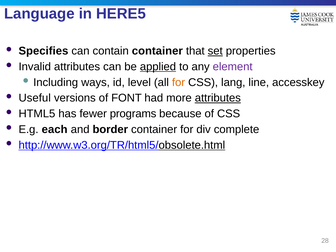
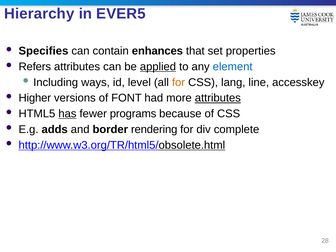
Language: Language -> Hierarchy
HERE5: HERE5 -> EVER5
contain container: container -> enhances
set underline: present -> none
Invalid: Invalid -> Refers
element colour: purple -> blue
Useful: Useful -> Higher
has underline: none -> present
each: each -> adds
border container: container -> rendering
